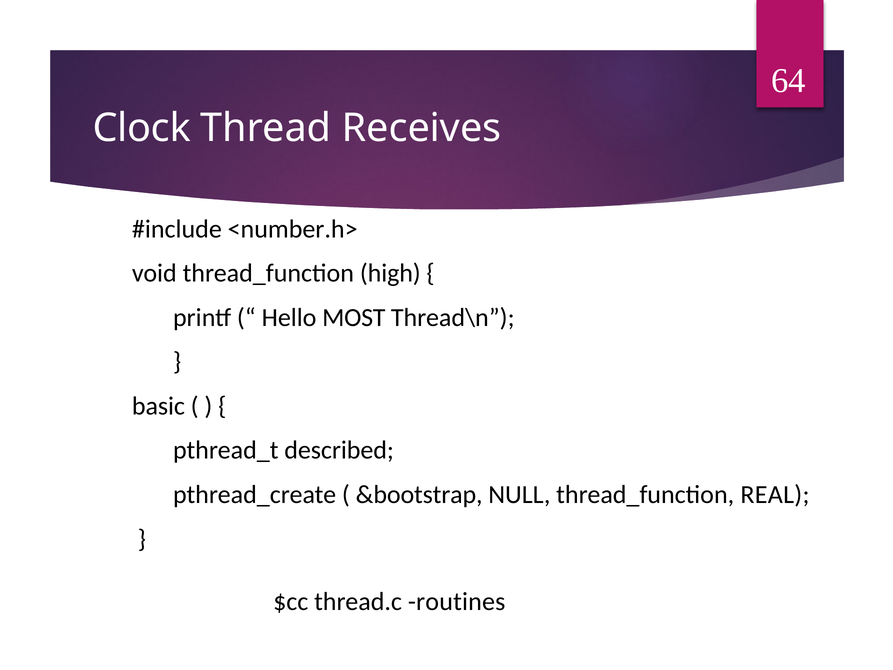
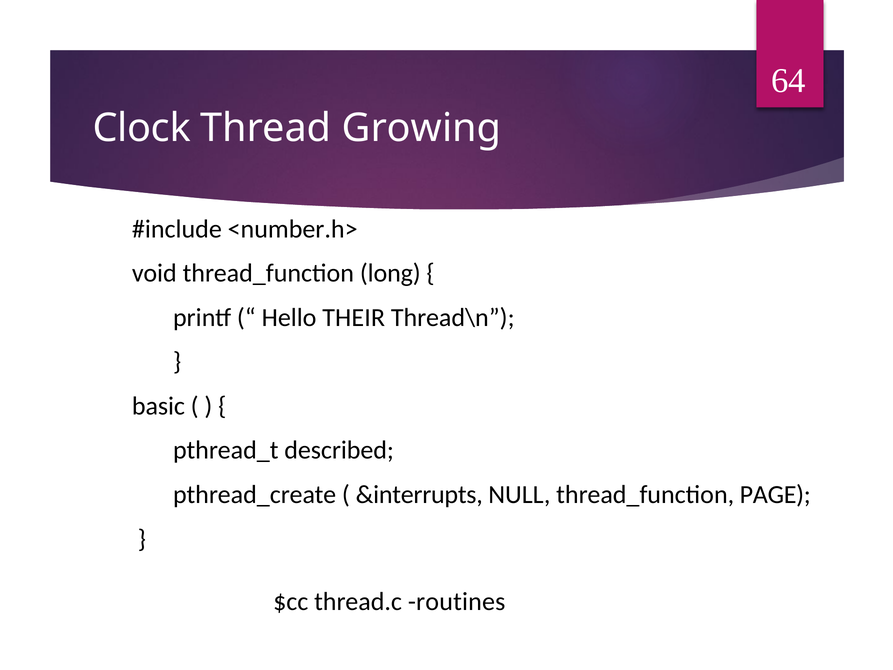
Receives: Receives -> Growing
high: high -> long
MOST: MOST -> THEIR
&bootstrap: &bootstrap -> &interrupts
REAL: REAL -> PAGE
